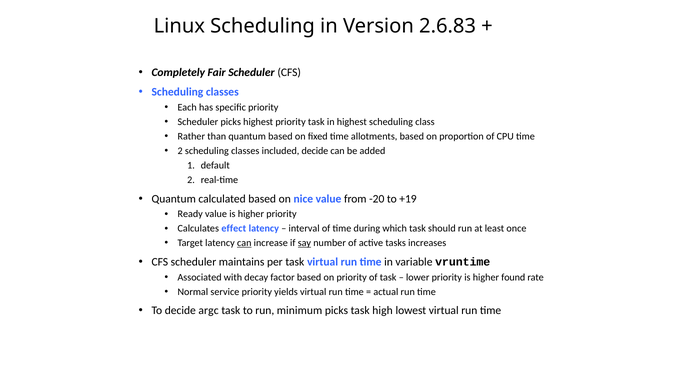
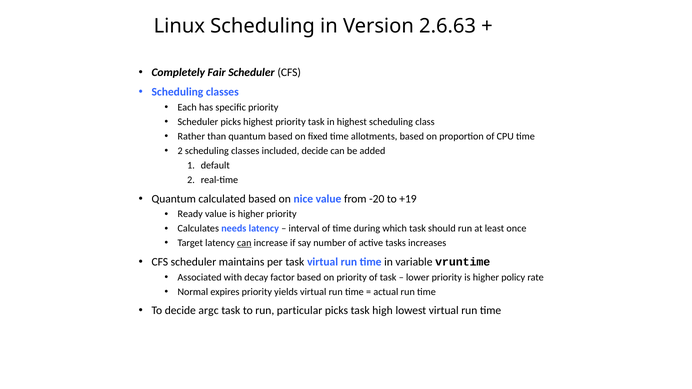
2.6.83: 2.6.83 -> 2.6.63
effect: effect -> needs
say underline: present -> none
found: found -> policy
service: service -> expires
minimum: minimum -> particular
